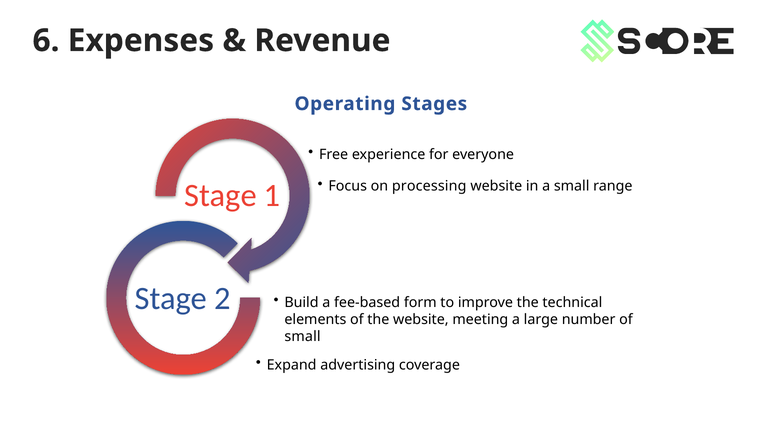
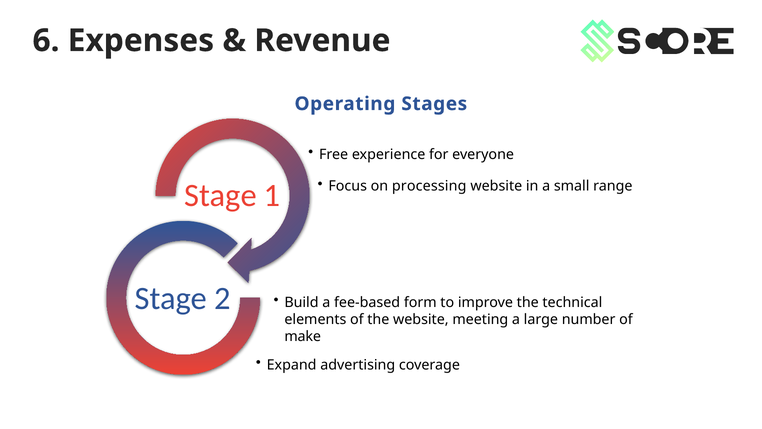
small at (303, 336): small -> make
